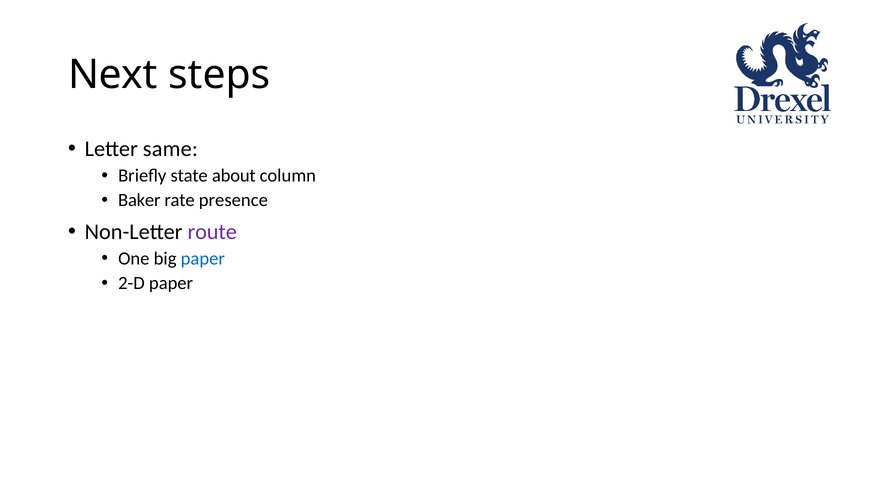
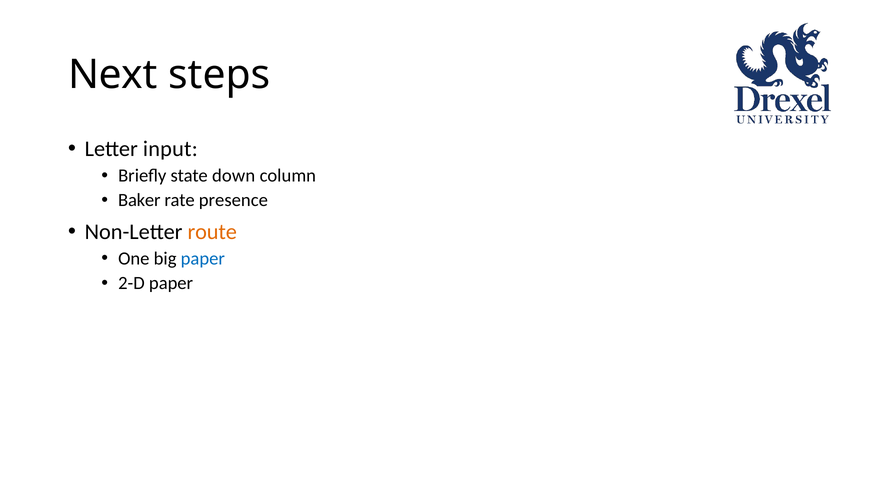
same: same -> input
about: about -> down
route colour: purple -> orange
